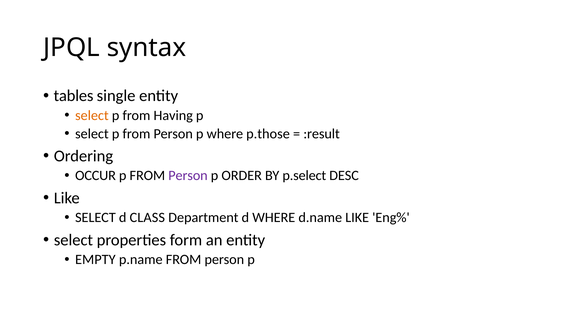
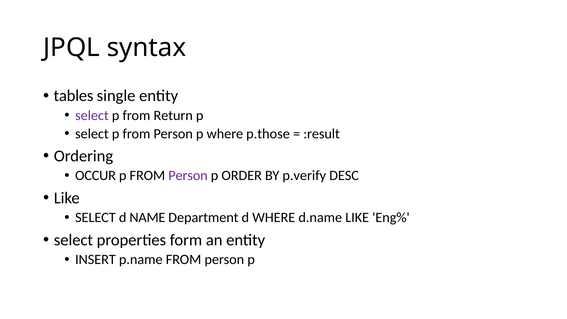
select at (92, 115) colour: orange -> purple
Having: Having -> Return
p.select: p.select -> p.verify
CLASS: CLASS -> NAME
EMPTY: EMPTY -> INSERT
